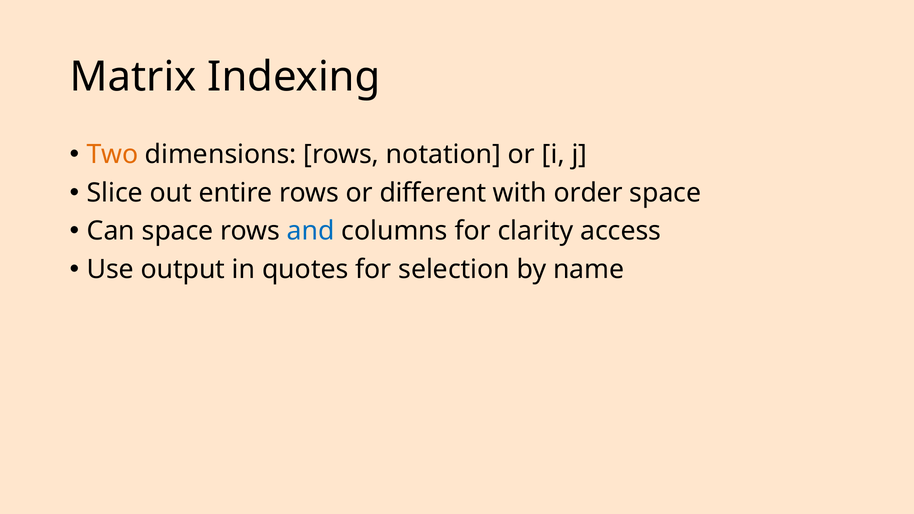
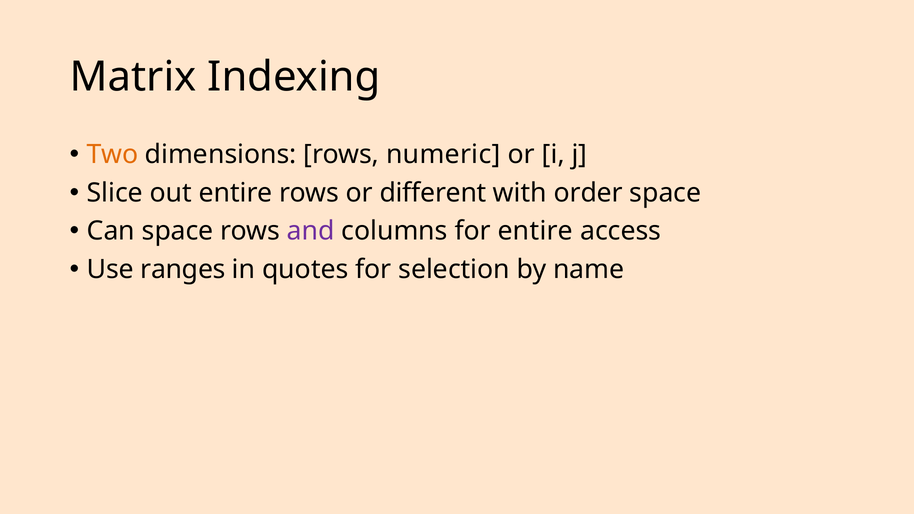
notation: notation -> numeric
and colour: blue -> purple
for clarity: clarity -> entire
output: output -> ranges
